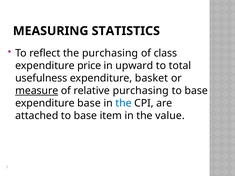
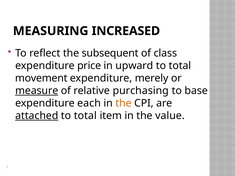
STATISTICS: STATISTICS -> INCREASED
the purchasing: purchasing -> subsequent
usefulness: usefulness -> movement
basket: basket -> merely
expenditure base: base -> each
the at (124, 103) colour: blue -> orange
attached underline: none -> present
base at (85, 116): base -> total
